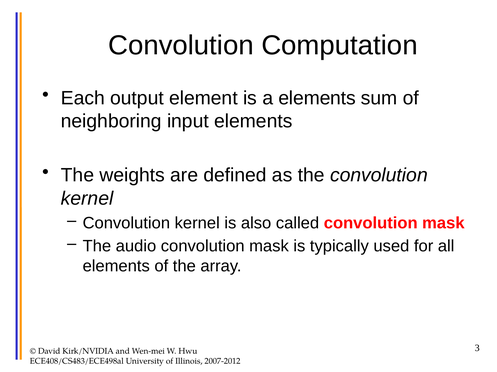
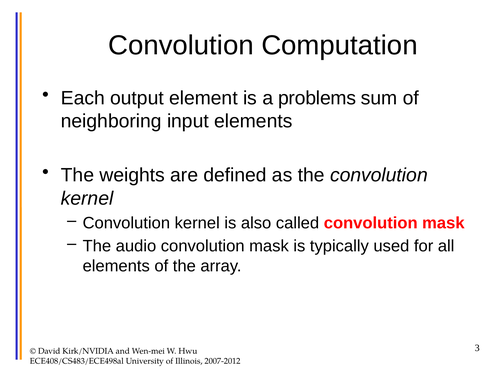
a elements: elements -> problems
